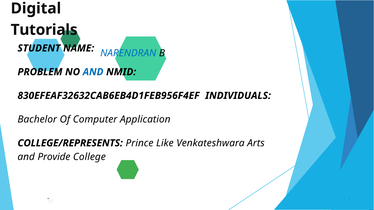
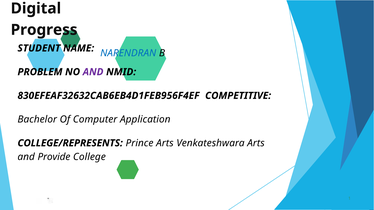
Tutorials: Tutorials -> Progress
AND at (93, 72) colour: blue -> purple
INDIVIDUALS: INDIVIDUALS -> COMPETITIVE
Prince Like: Like -> Arts
